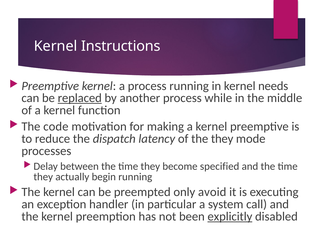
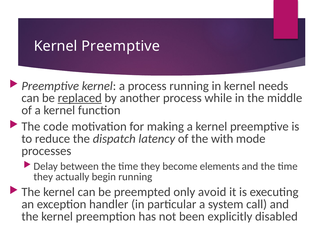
Instructions at (121, 46): Instructions -> Preemptive
the they: they -> with
specified: specified -> elements
explicitly underline: present -> none
